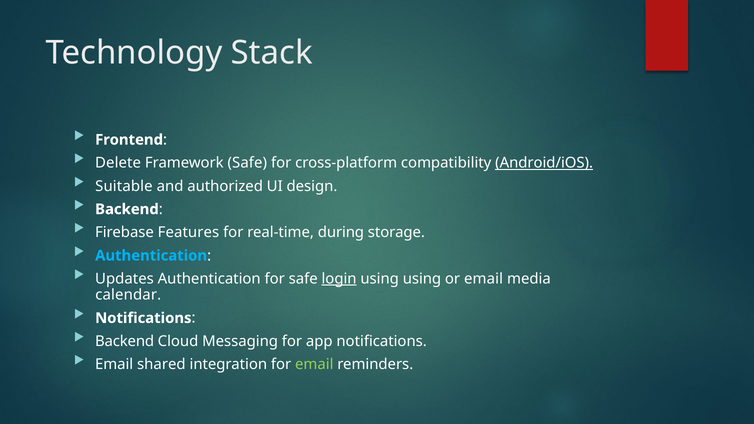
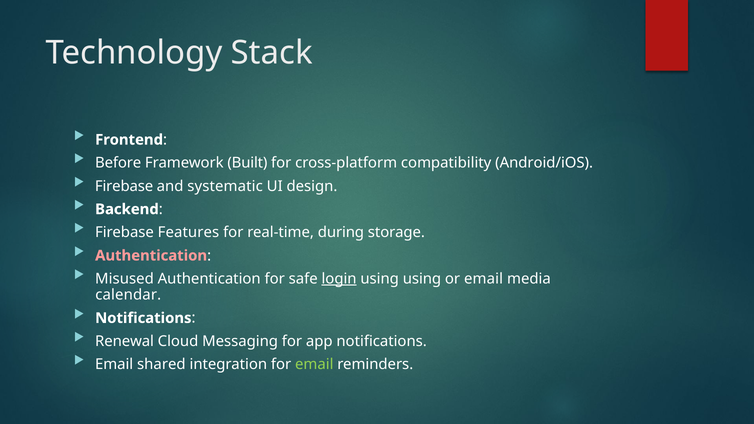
Delete: Delete -> Before
Framework Safe: Safe -> Built
Android/iOS underline: present -> none
Suitable at (124, 186): Suitable -> Firebase
authorized: authorized -> systematic
Authentication at (151, 256) colour: light blue -> pink
Updates: Updates -> Misused
Backend at (125, 341): Backend -> Renewal
